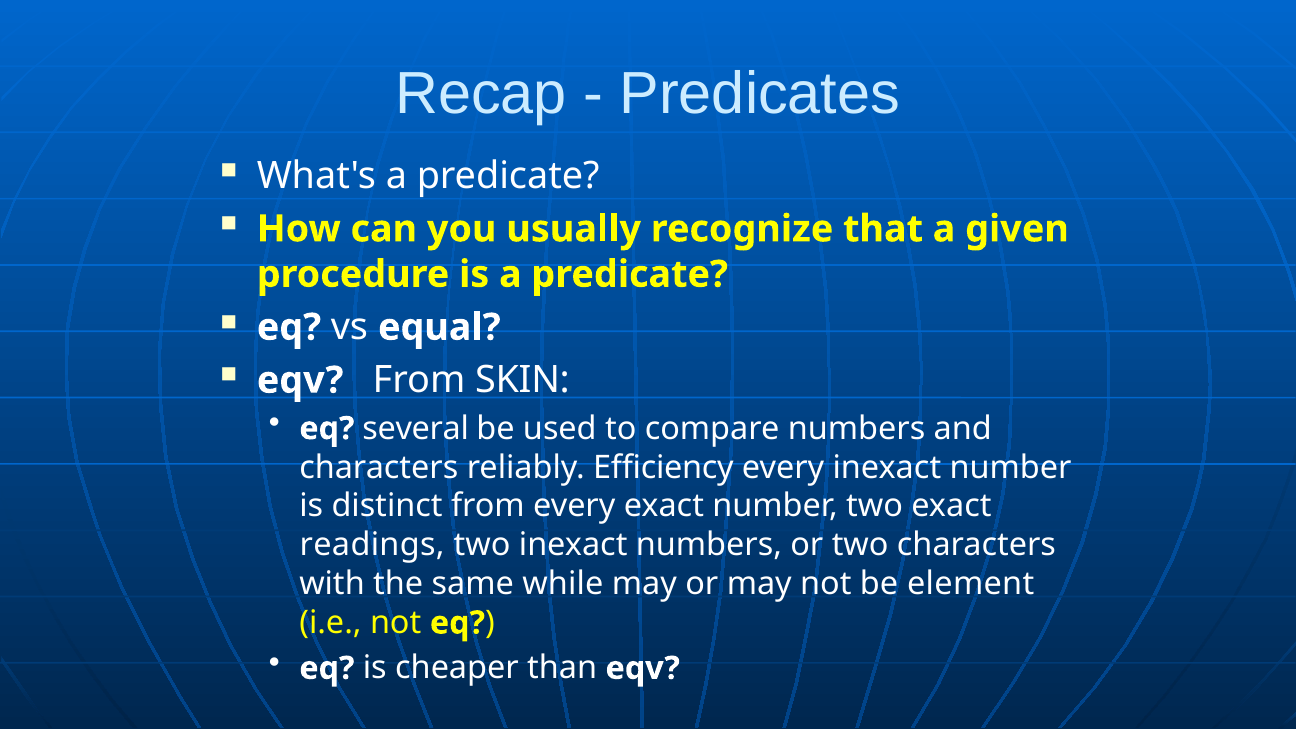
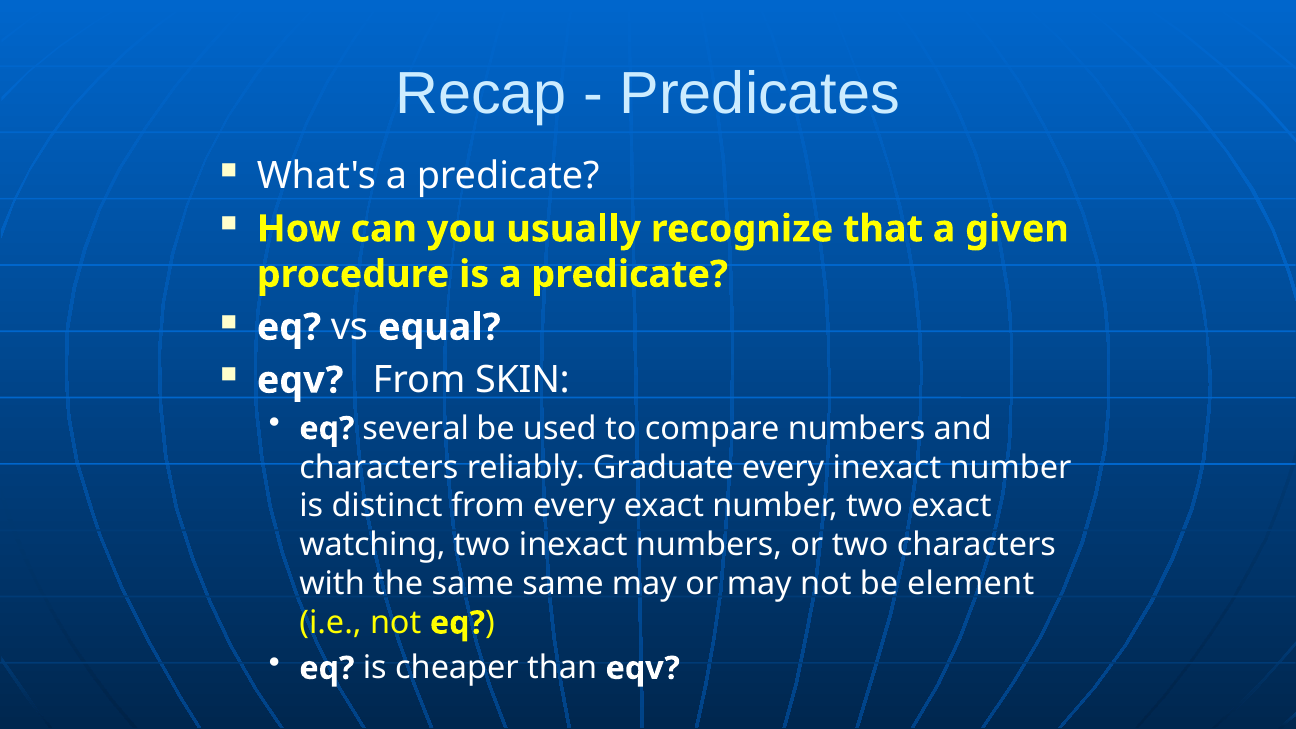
Efficiency: Efficiency -> Graduate
readings: readings -> watching
same while: while -> same
